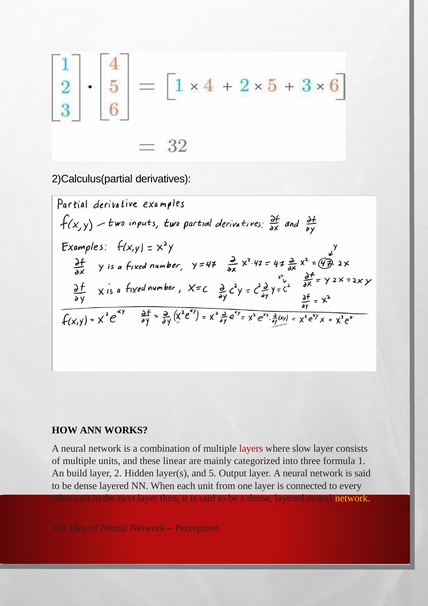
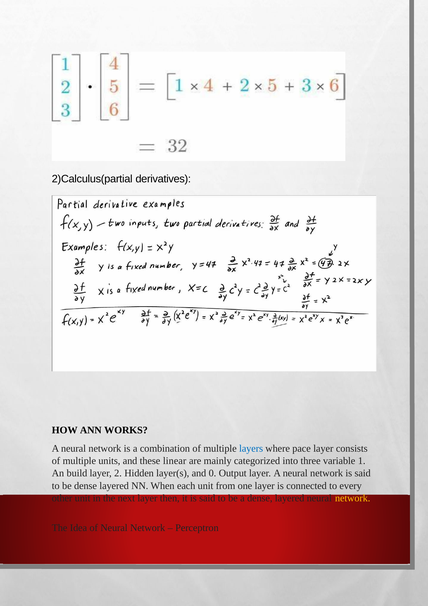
layers colour: red -> blue
slow: slow -> pace
formula: formula -> variable
5: 5 -> 0
